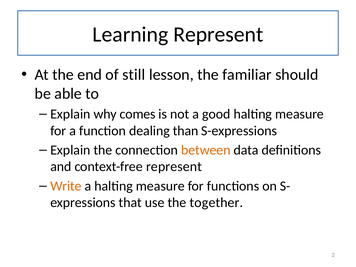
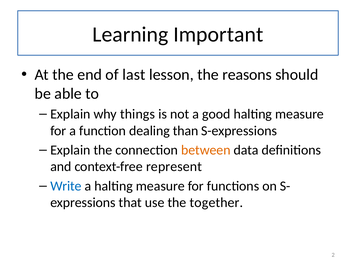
Learning Represent: Represent -> Important
still: still -> last
familiar: familiar -> reasons
comes: comes -> things
Write colour: orange -> blue
